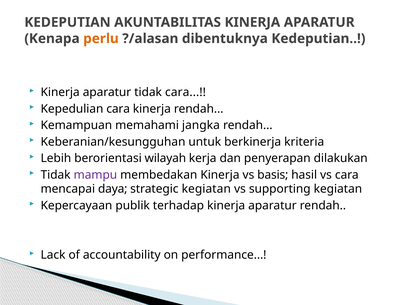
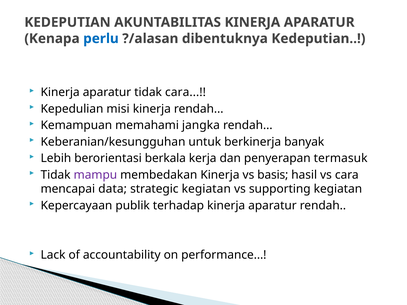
perlu colour: orange -> blue
Kepedulian cara: cara -> misi
kriteria: kriteria -> banyak
wilayah: wilayah -> berkala
dilakukan: dilakukan -> termasuk
daya: daya -> data
